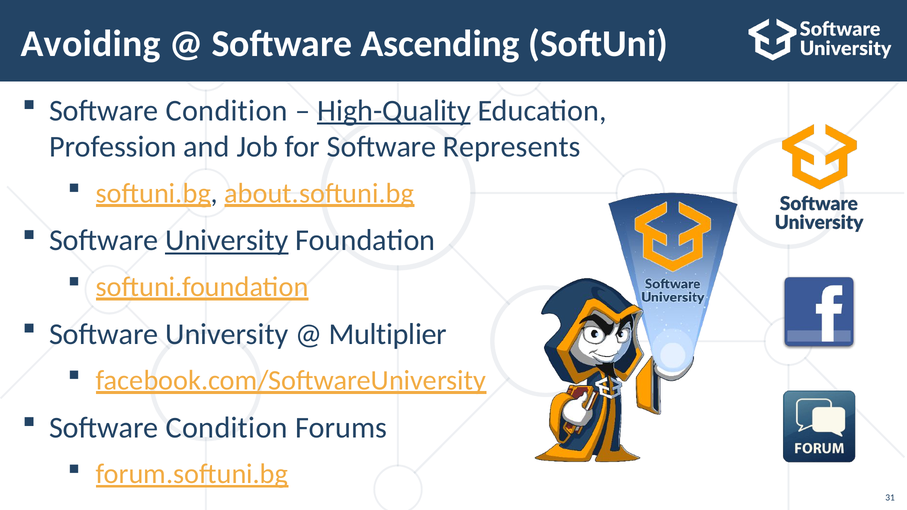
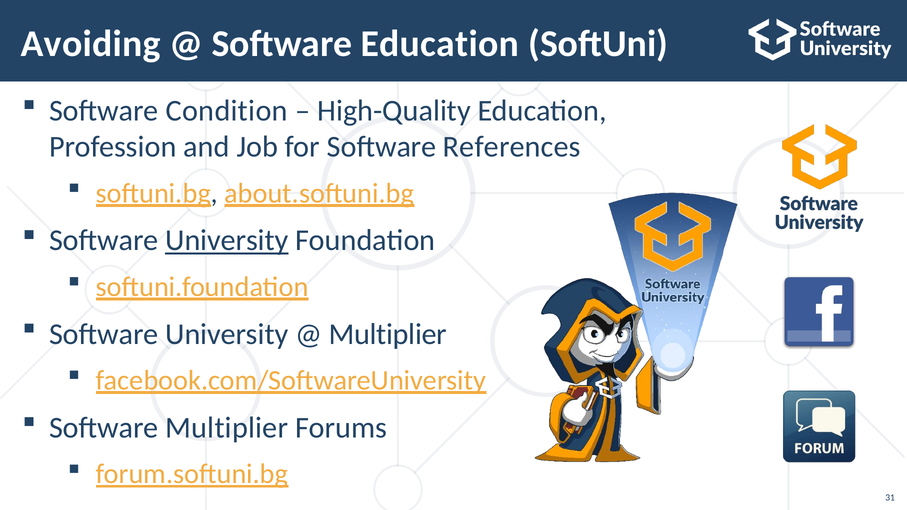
Software Ascending: Ascending -> Education
High-Quality underline: present -> none
Represents: Represents -> References
Condition at (227, 428): Condition -> Multiplier
